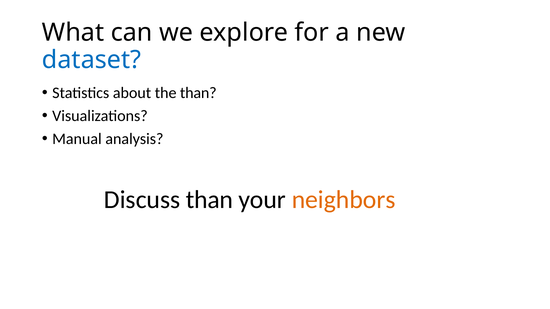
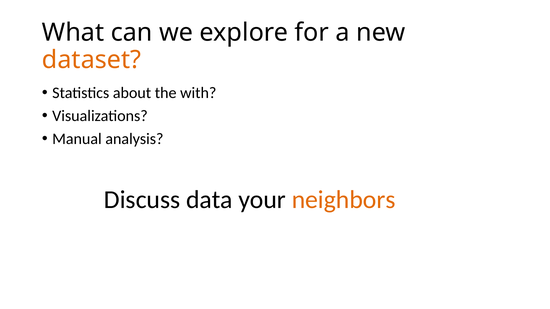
dataset colour: blue -> orange
the than: than -> with
Discuss than: than -> data
